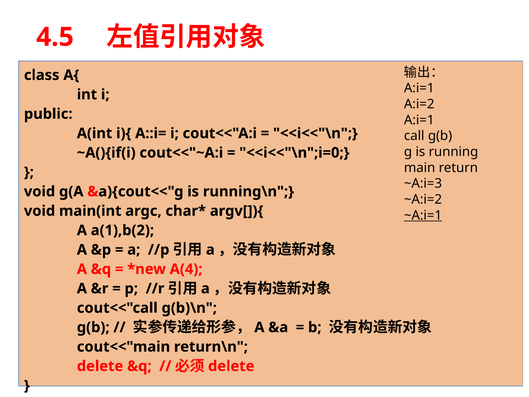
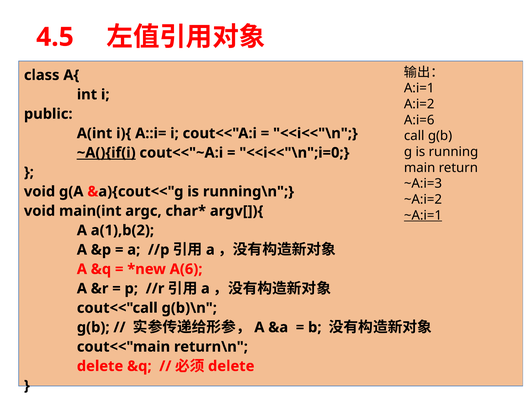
A:i=1 at (419, 120): A:i=1 -> A:i=6
~A(){if(i underline: none -> present
A(4: A(4 -> A(6
